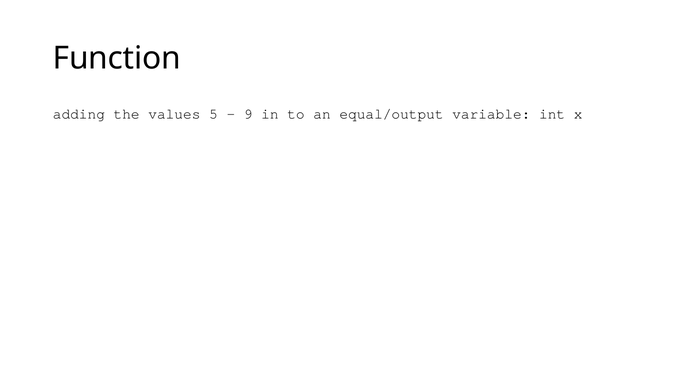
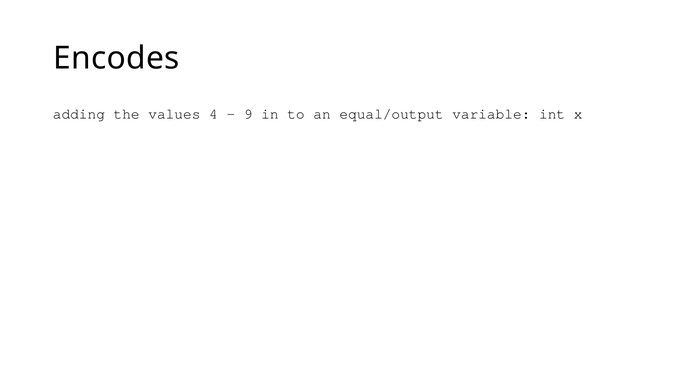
Function: Function -> Encodes
5: 5 -> 4
